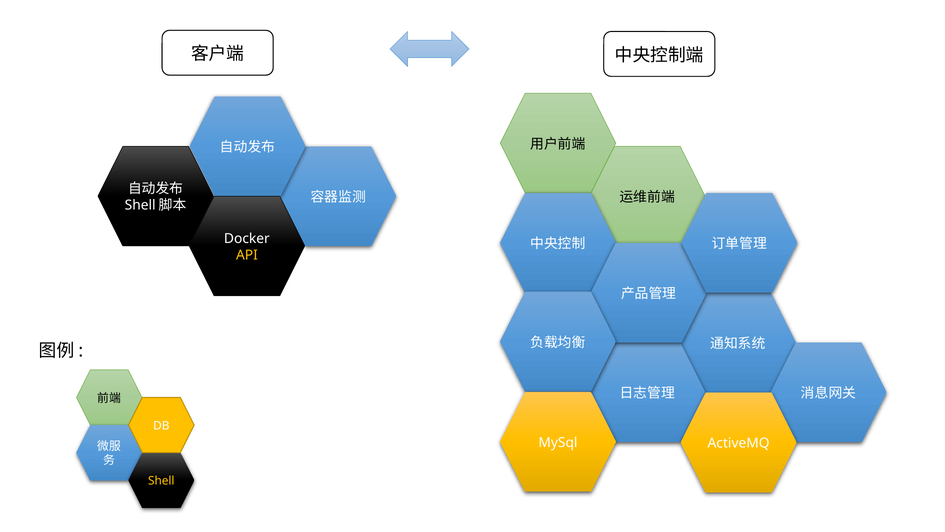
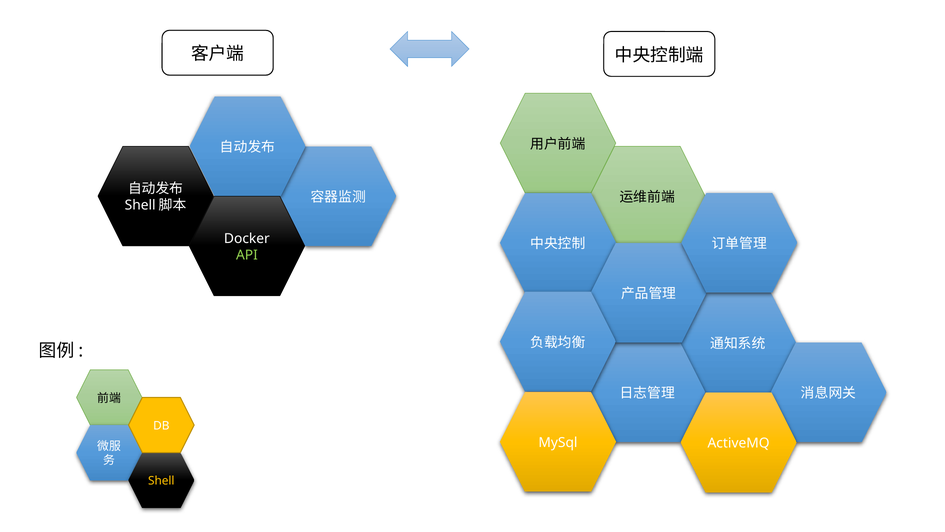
API colour: yellow -> light green
